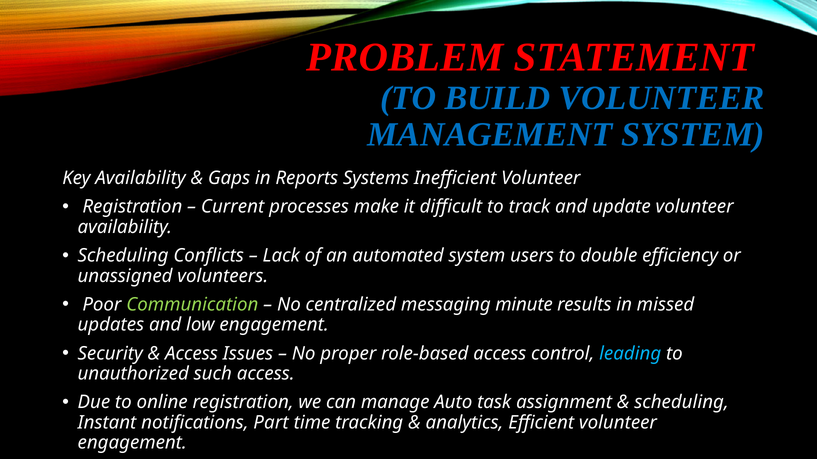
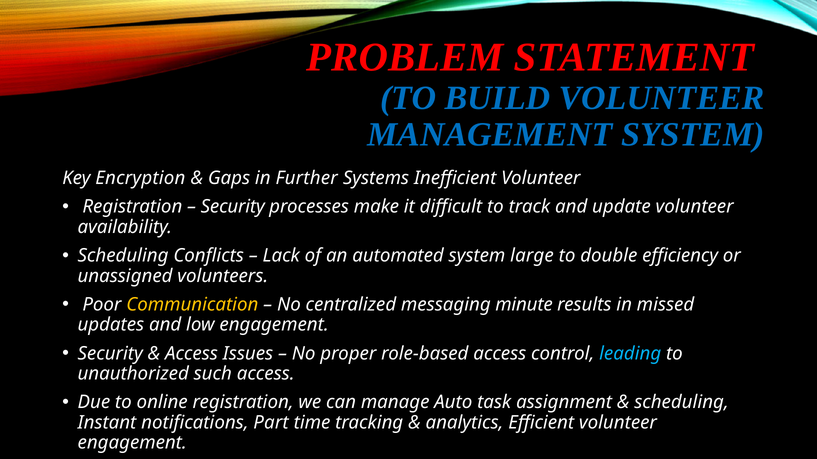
Key Availability: Availability -> Encryption
Reports: Reports -> Further
Current at (233, 207): Current -> Security
users: users -> large
Communication colour: light green -> yellow
